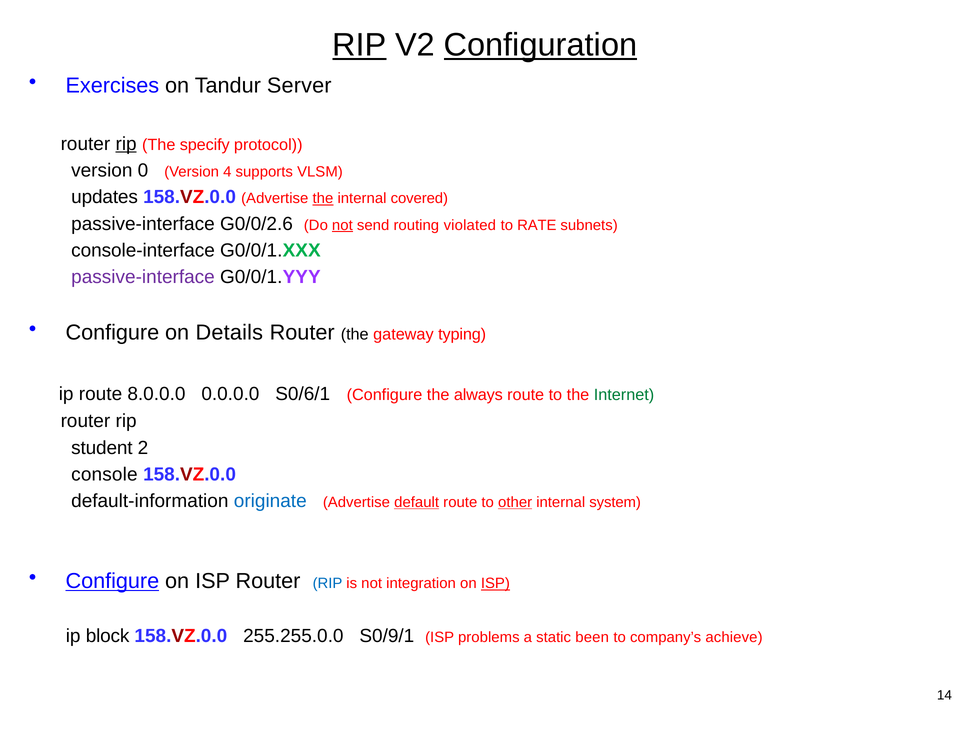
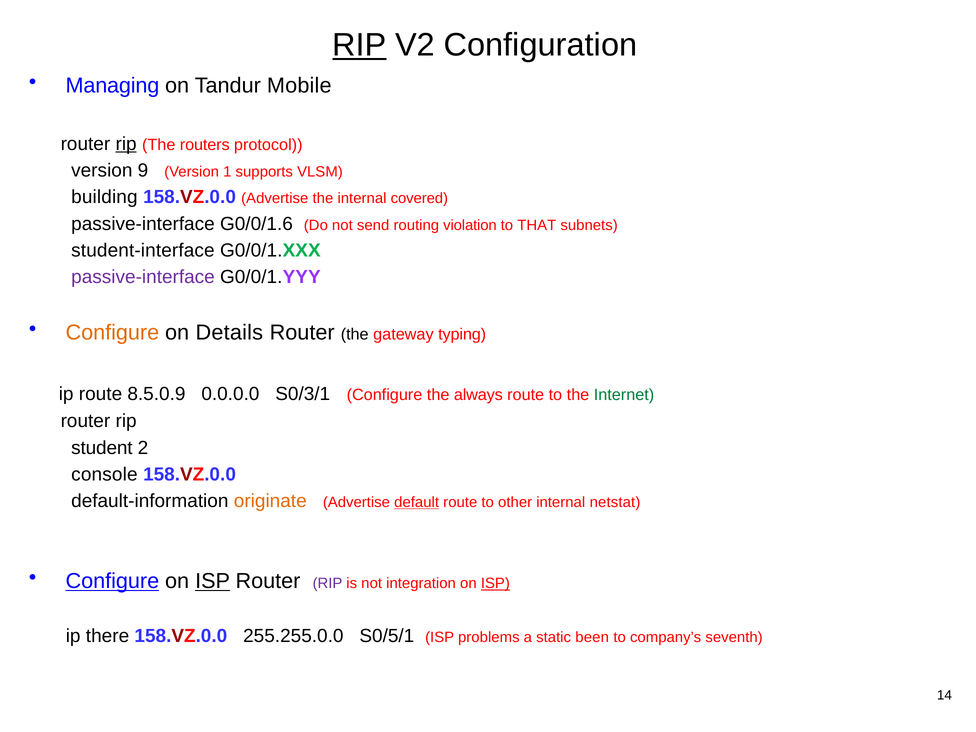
Configuration underline: present -> none
Exercises: Exercises -> Managing
Server: Server -> Mobile
specify: specify -> routers
0: 0 -> 9
4: 4 -> 1
updates: updates -> building
the at (323, 199) underline: present -> none
G0/0/2.6: G0/0/2.6 -> G0/0/1.6
not at (342, 225) underline: present -> none
violated: violated -> violation
RATE: RATE -> THAT
console-interface: console-interface -> student-interface
Configure at (112, 332) colour: black -> orange
8.0.0.0: 8.0.0.0 -> 8.5.0.9
S0/6/1: S0/6/1 -> S0/3/1
originate colour: blue -> orange
other underline: present -> none
system: system -> netstat
ISP at (213, 581) underline: none -> present
RIP at (328, 583) colour: blue -> purple
block: block -> there
S0/9/1: S0/9/1 -> S0/5/1
achieve: achieve -> seventh
